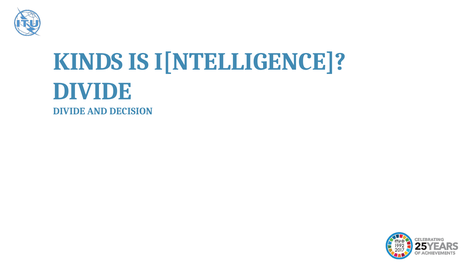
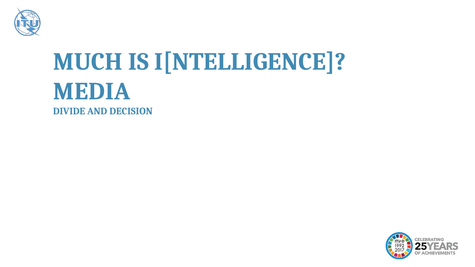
KINDS: KINDS -> MUCH
DIVIDE at (92, 92): DIVIDE -> MEDIA
